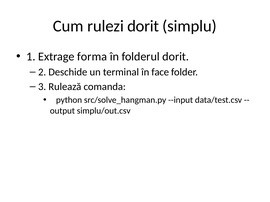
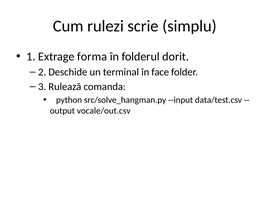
rulezi dorit: dorit -> scrie
simplu/out.csv: simplu/out.csv -> vocale/out.csv
